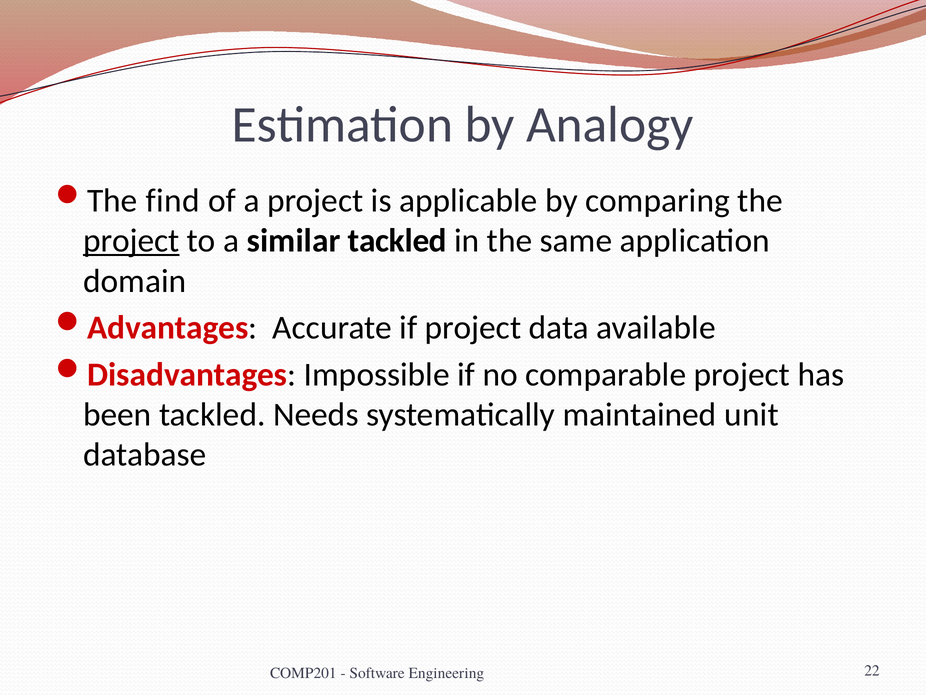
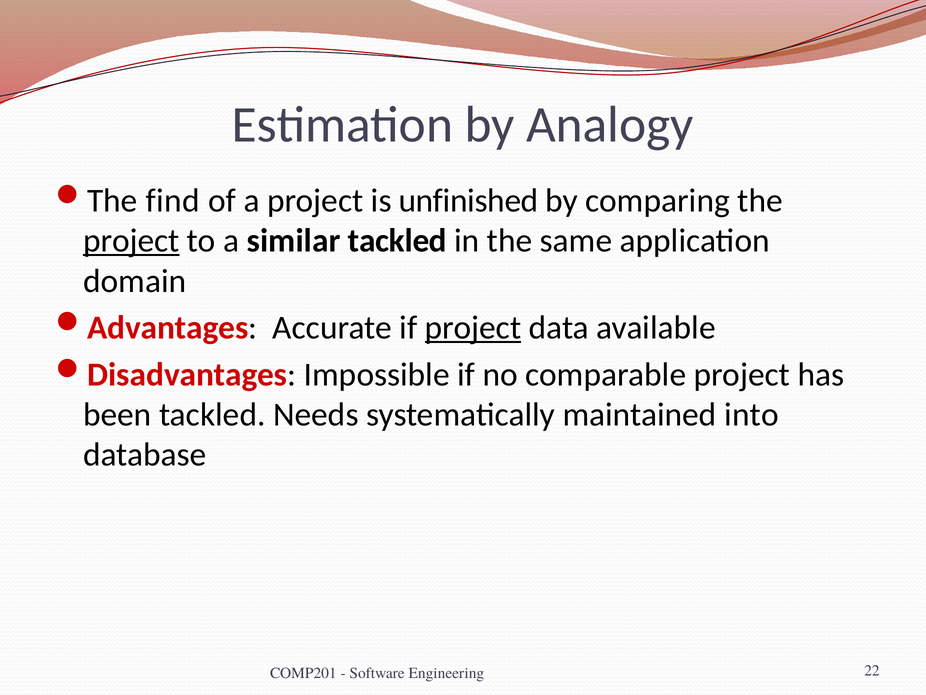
applicable: applicable -> unfinished
project at (473, 328) underline: none -> present
unit: unit -> into
